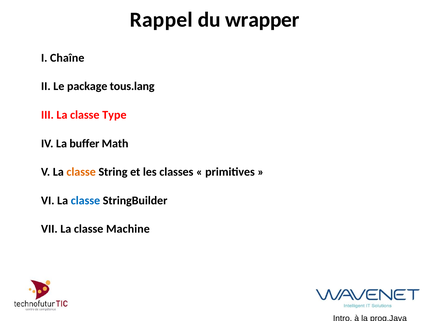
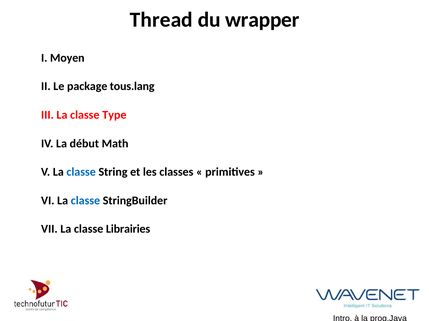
Rappel: Rappel -> Thread
Chaîne: Chaîne -> Moyen
buffer: buffer -> début
classe at (81, 172) colour: orange -> blue
Machine: Machine -> Librairies
